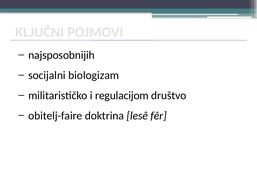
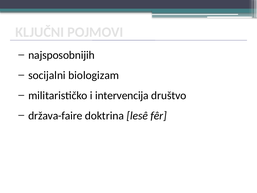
regulacijom: regulacijom -> intervencija
obitelj-faire: obitelj-faire -> država-faire
